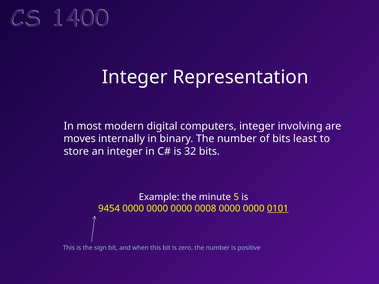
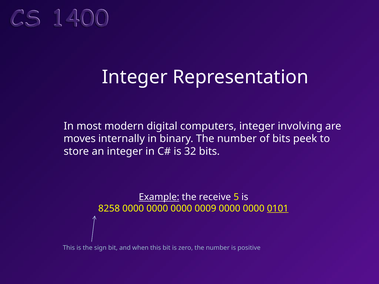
least: least -> peek
Example underline: none -> present
minute: minute -> receive
9454: 9454 -> 8258
0008: 0008 -> 0009
